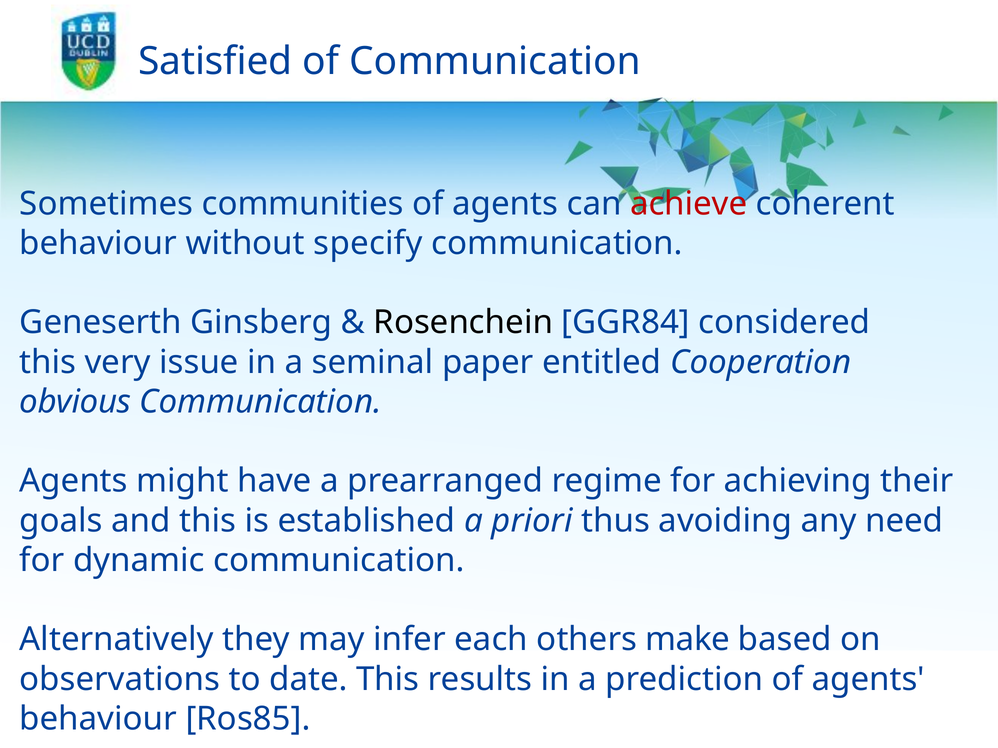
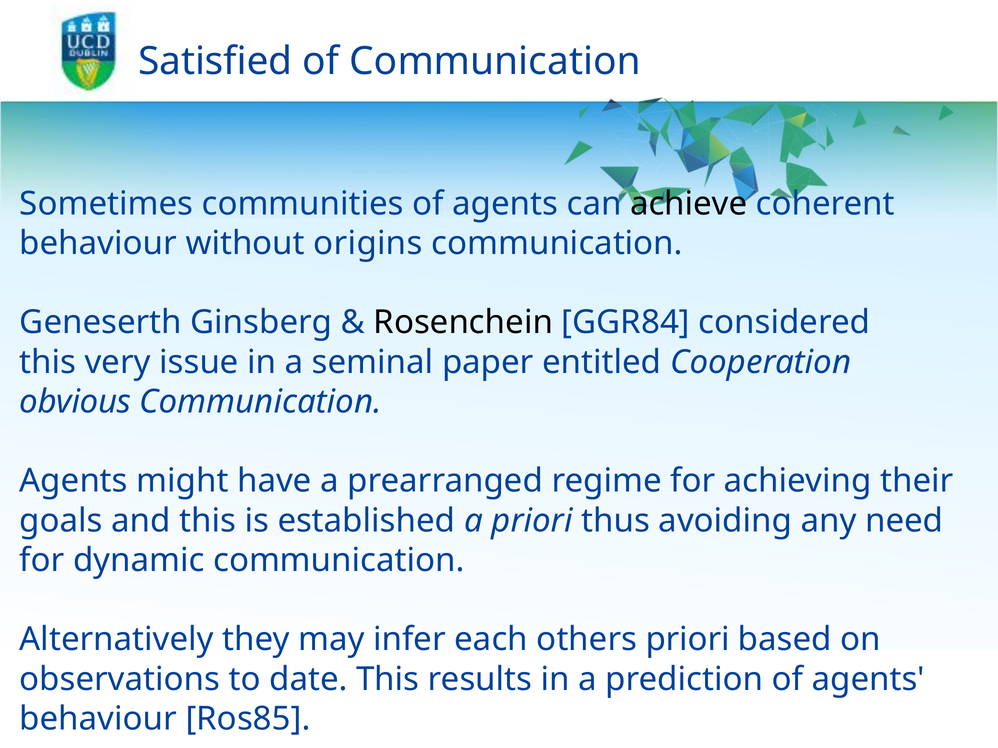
achieve colour: red -> black
specify: specify -> origins
others make: make -> priori
